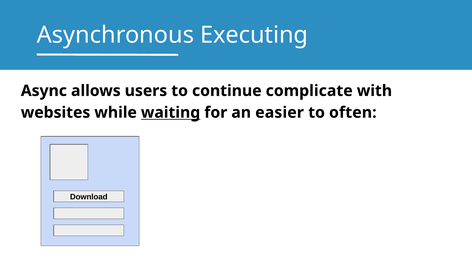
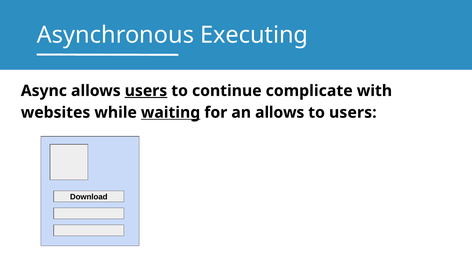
users at (146, 91) underline: none -> present
an easier: easier -> allows
to often: often -> users
